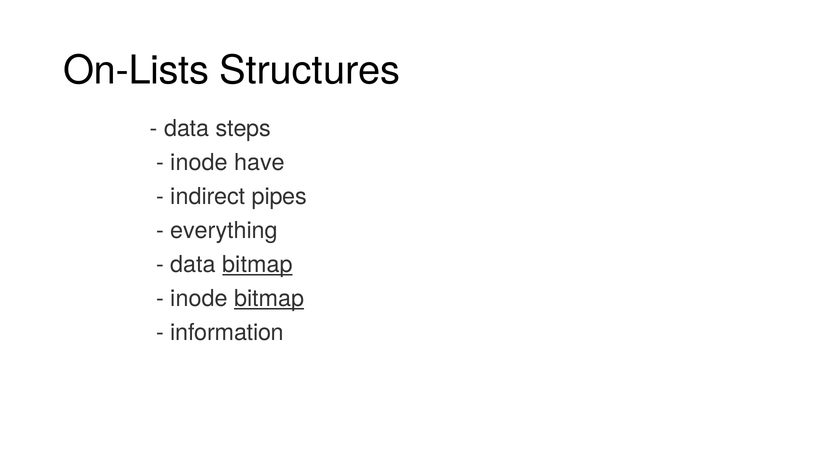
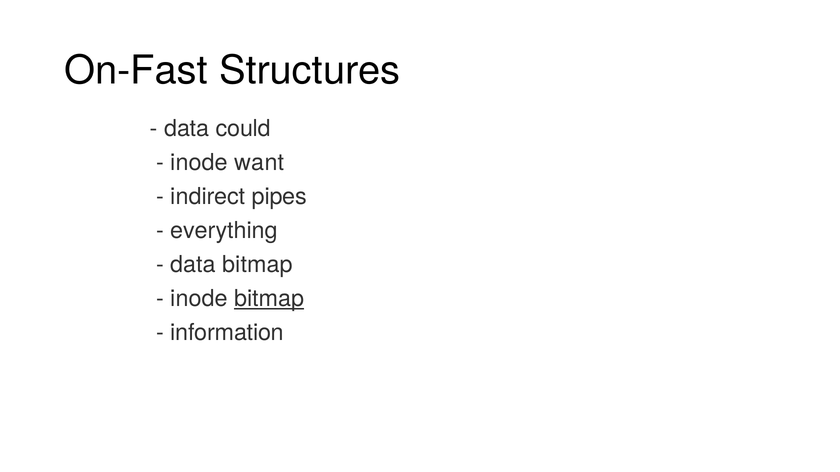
On-Lists: On-Lists -> On-Fast
steps: steps -> could
have: have -> want
bitmap at (257, 265) underline: present -> none
